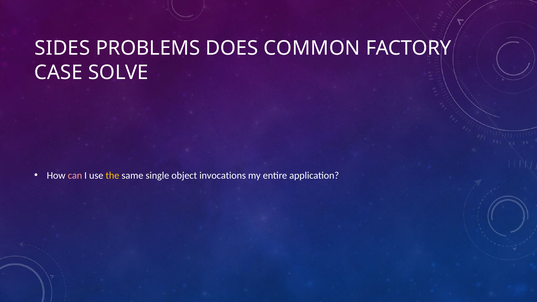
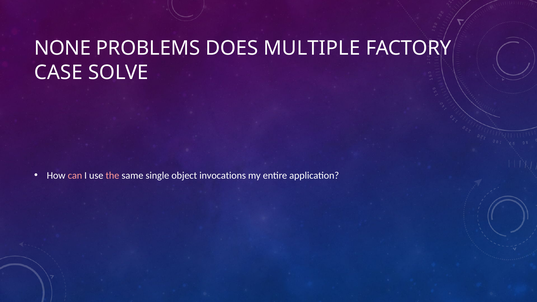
SIDES: SIDES -> NONE
COMMON: COMMON -> MULTIPLE
the colour: yellow -> pink
